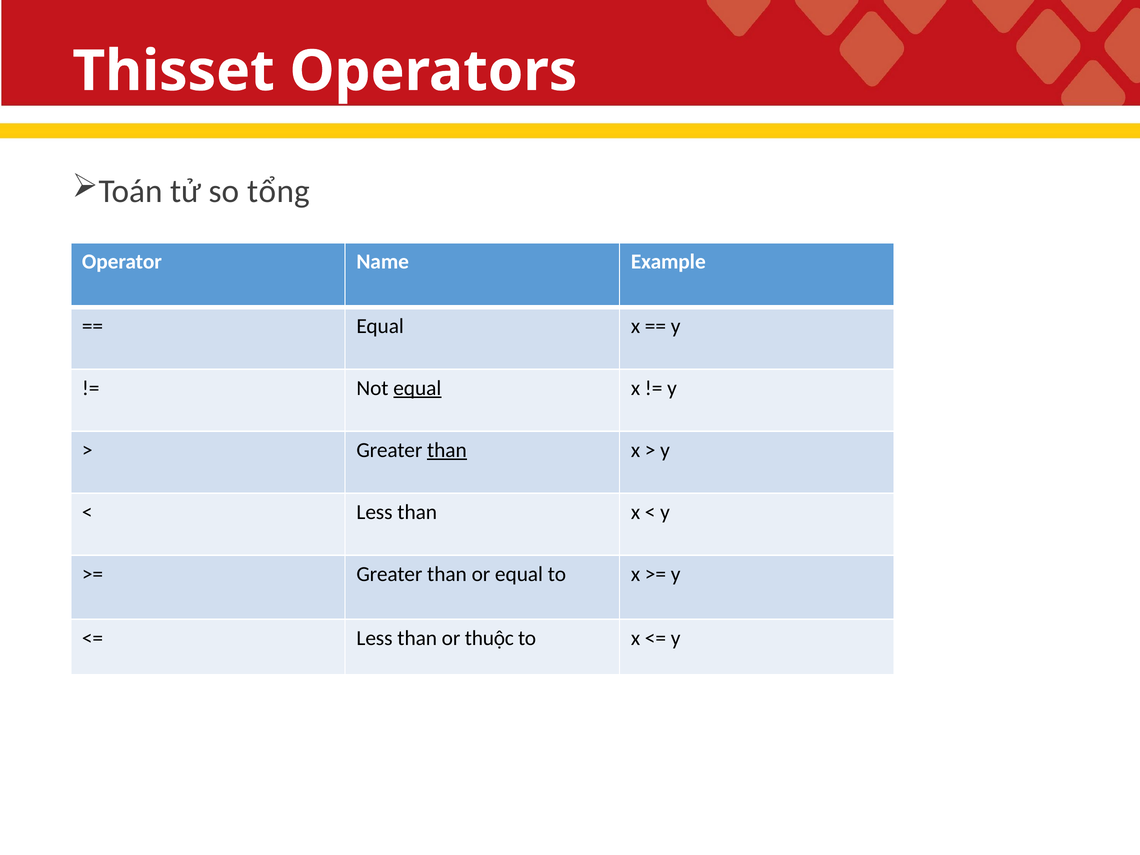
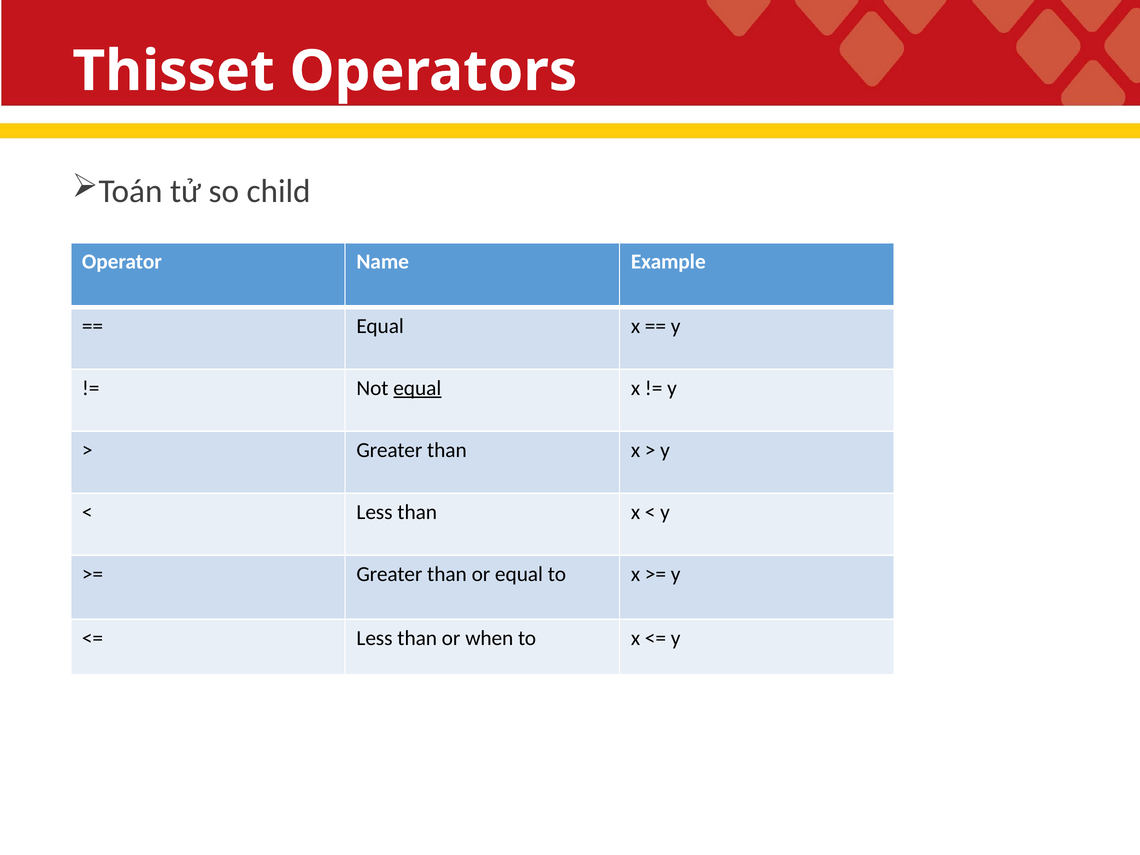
tổng: tổng -> child
than at (447, 450) underline: present -> none
thuộc: thuộc -> when
